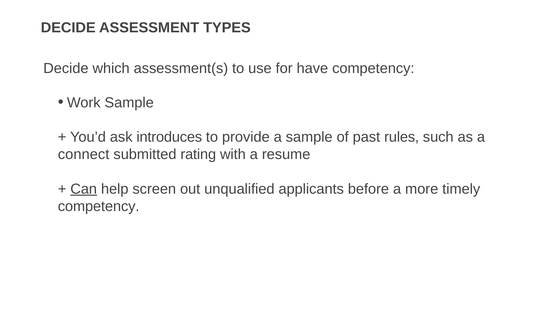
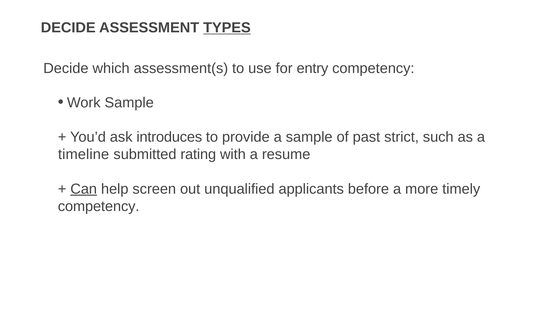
TYPES underline: none -> present
have: have -> entry
rules: rules -> strict
connect: connect -> timeline
